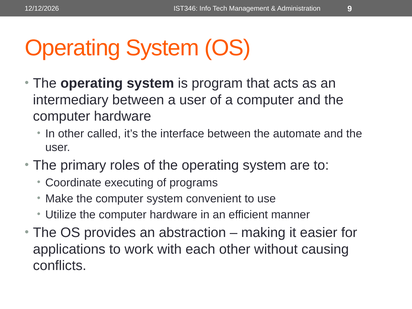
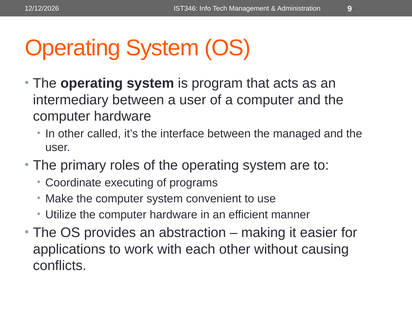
automate: automate -> managed
